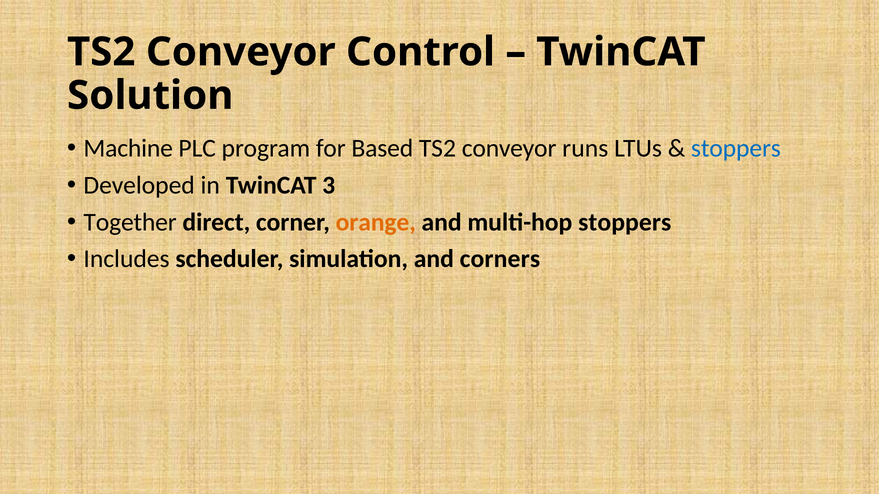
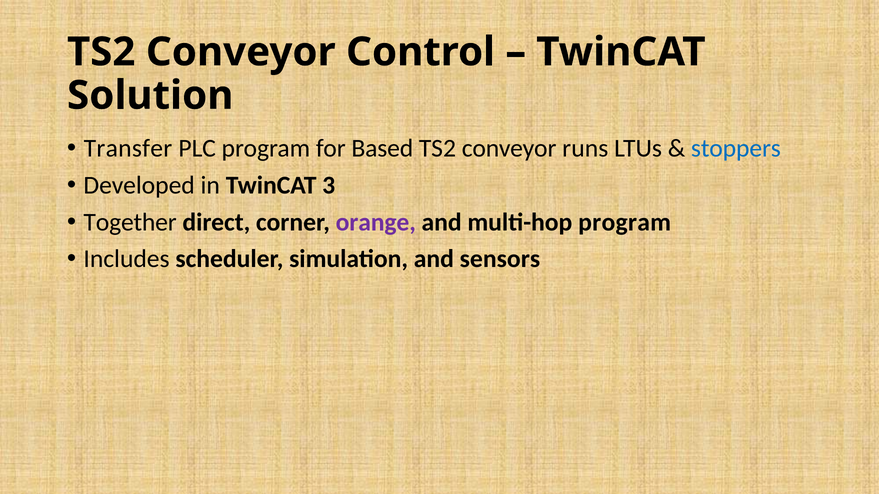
Machine: Machine -> Transfer
orange colour: orange -> purple
multi-hop stoppers: stoppers -> program
corners: corners -> sensors
